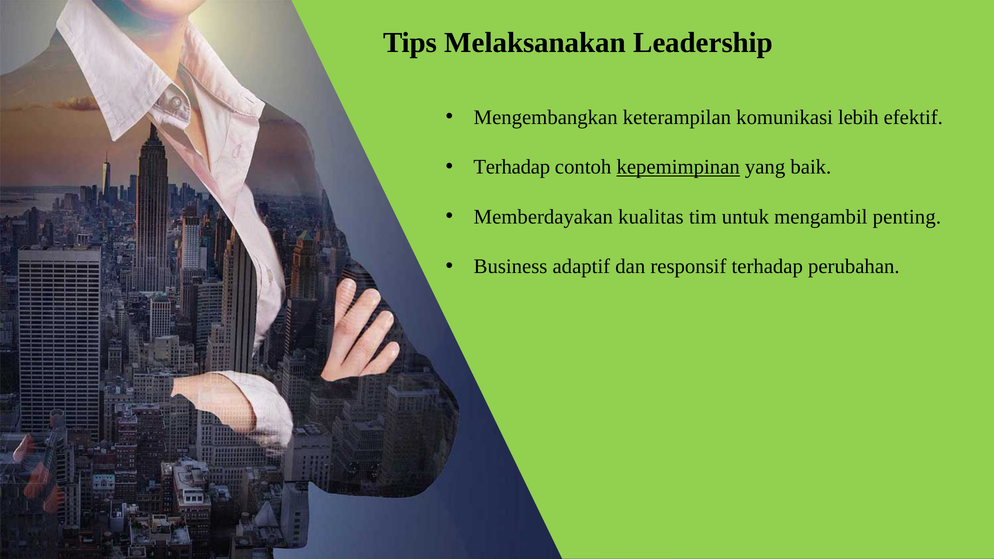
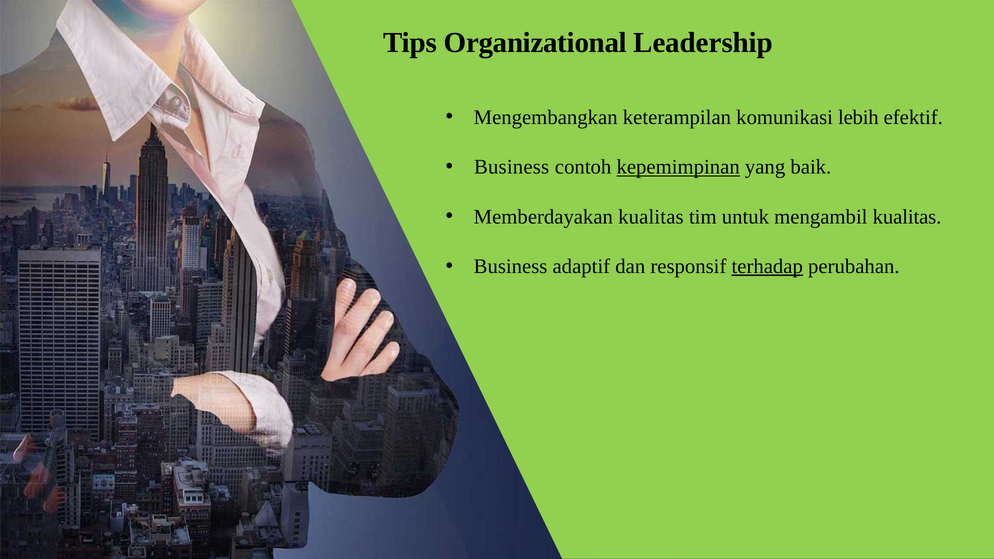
Melaksanakan: Melaksanakan -> Organizational
Terhadap at (512, 167): Terhadap -> Business
mengambil penting: penting -> kualitas
terhadap at (767, 266) underline: none -> present
